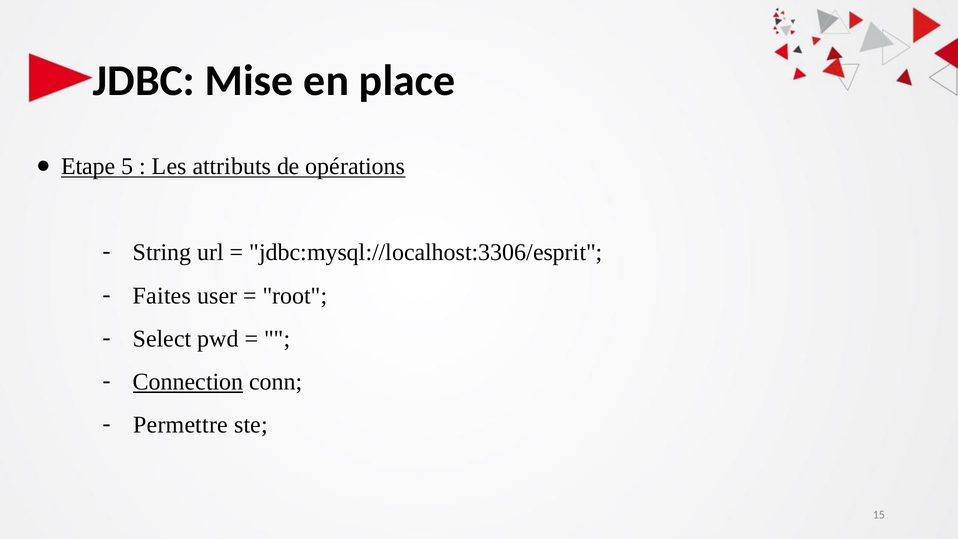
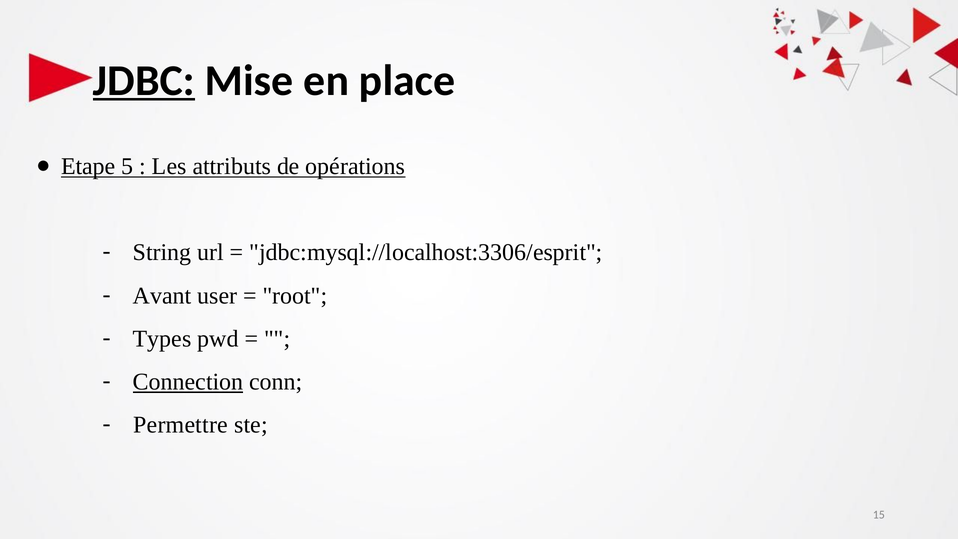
JDBC underline: none -> present
Faites: Faites -> Avant
Select: Select -> Types
